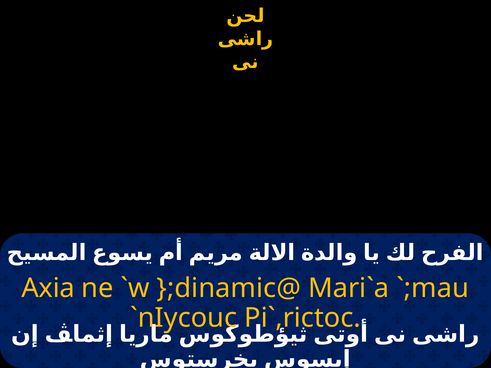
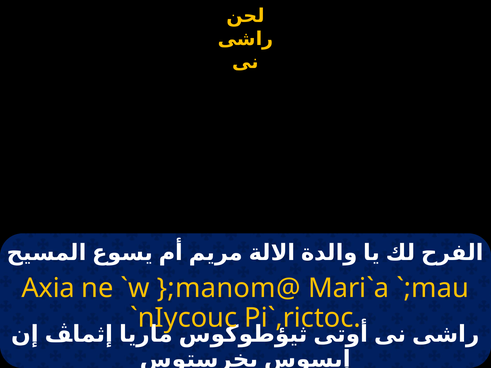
};dinamic@: };dinamic@ -> };manom@
